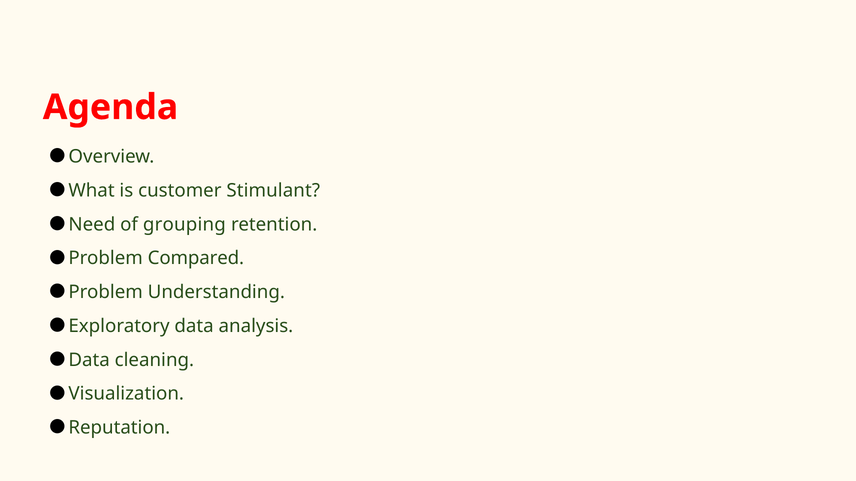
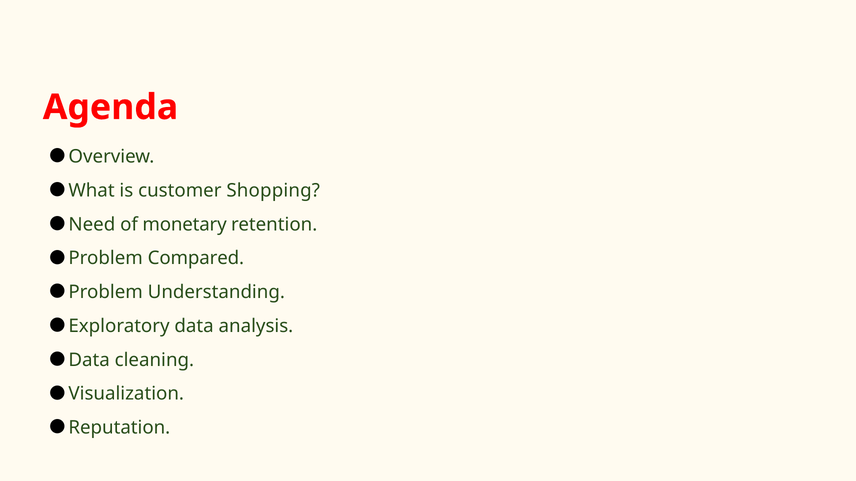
Stimulant: Stimulant -> Shopping
grouping: grouping -> monetary
